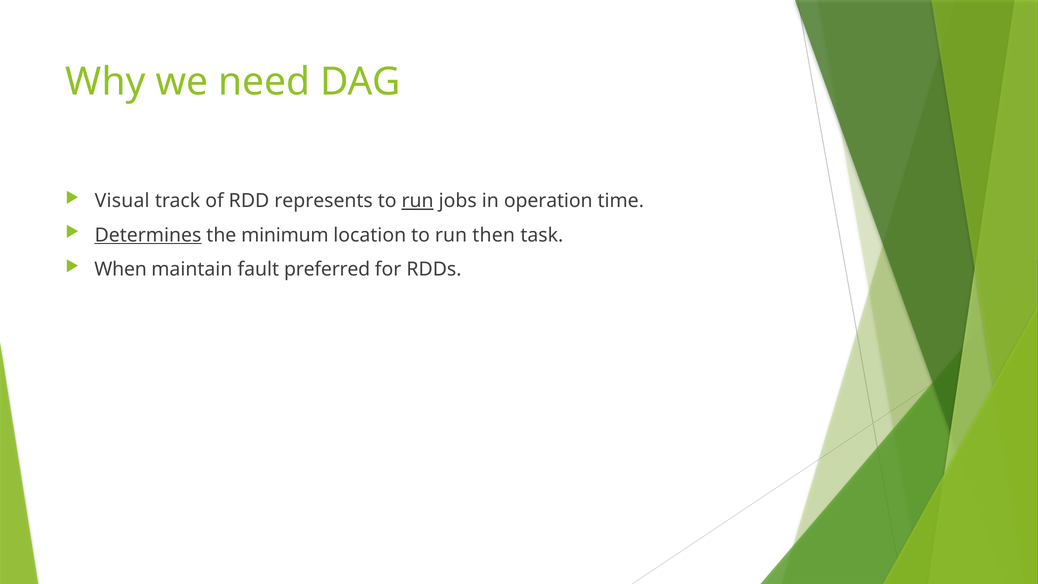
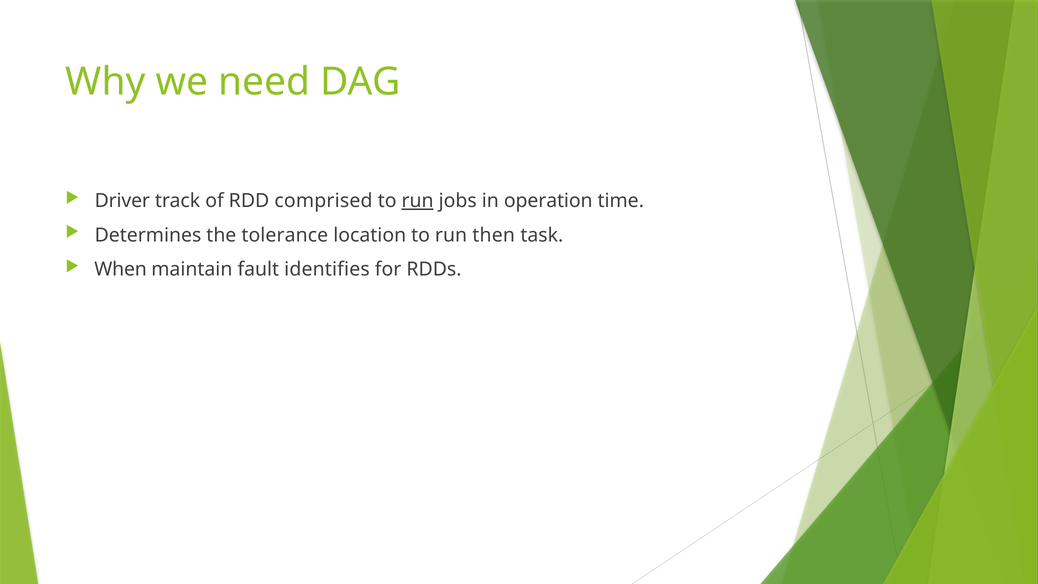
Visual: Visual -> Driver
represents: represents -> comprised
Determines underline: present -> none
minimum: minimum -> tolerance
preferred: preferred -> identifies
